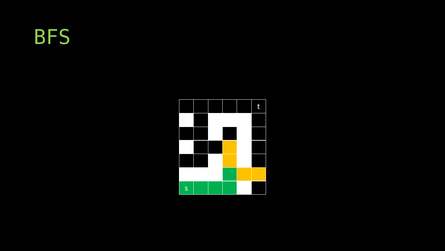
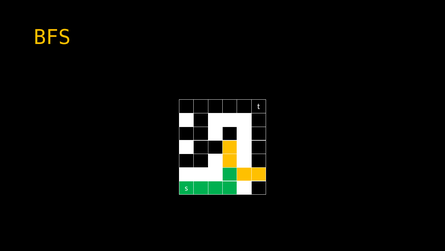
BFS colour: light green -> yellow
